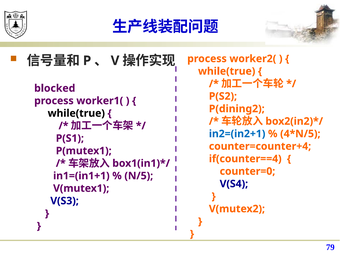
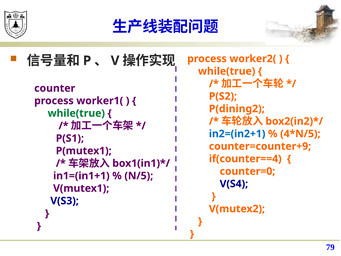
blocked: blocked -> counter
while(true at (76, 113) colour: black -> green
counter=counter+4: counter=counter+4 -> counter=counter+9
